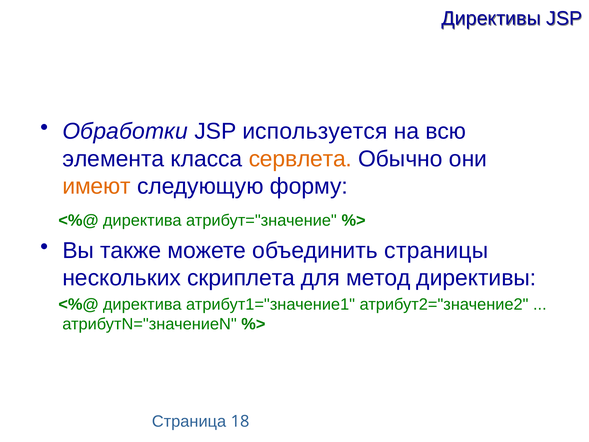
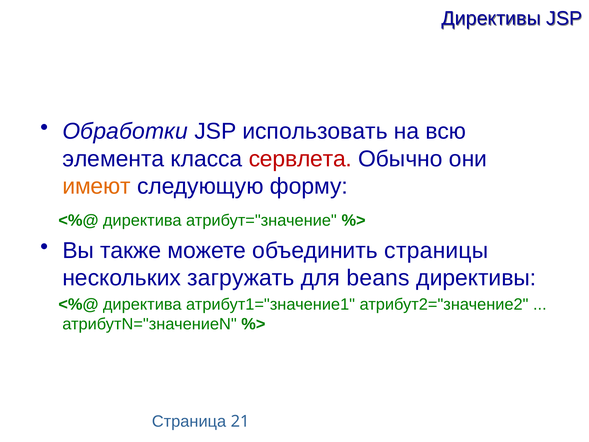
используется: используется -> использовать
сервлета colour: orange -> red
скриплета: скриплета -> загружать
метод: метод -> beans
18: 18 -> 21
